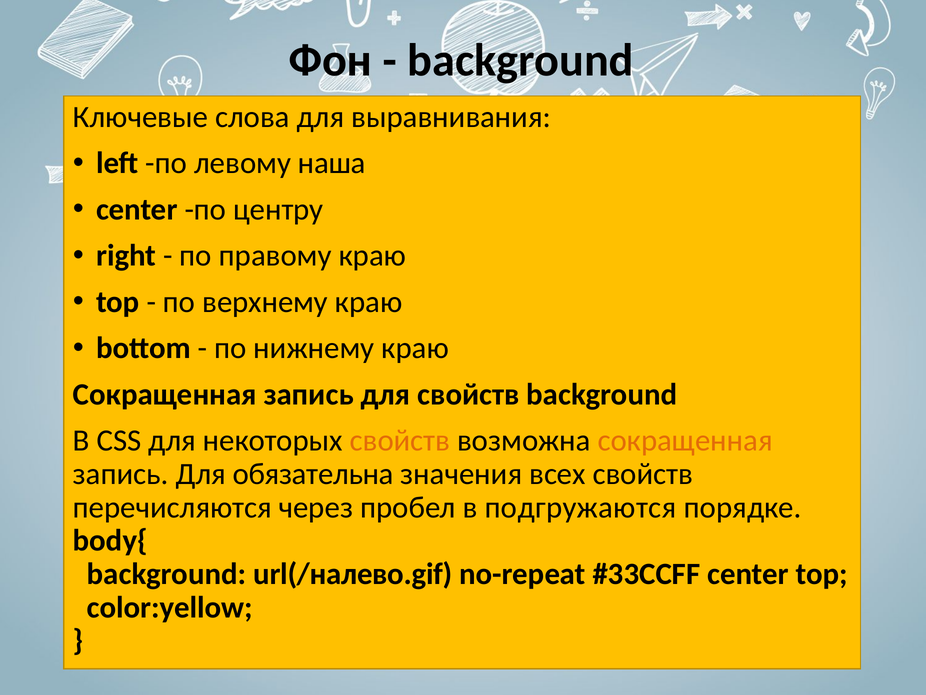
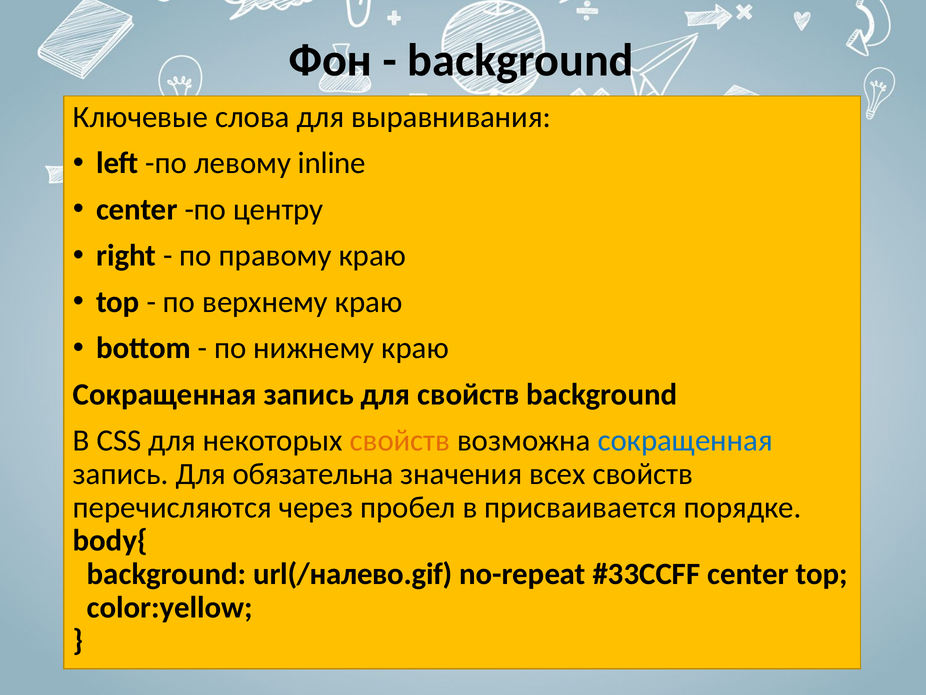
наша: наша -> inline
сокращенная at (685, 440) colour: orange -> blue
подгружаются: подгружаются -> присваивается
